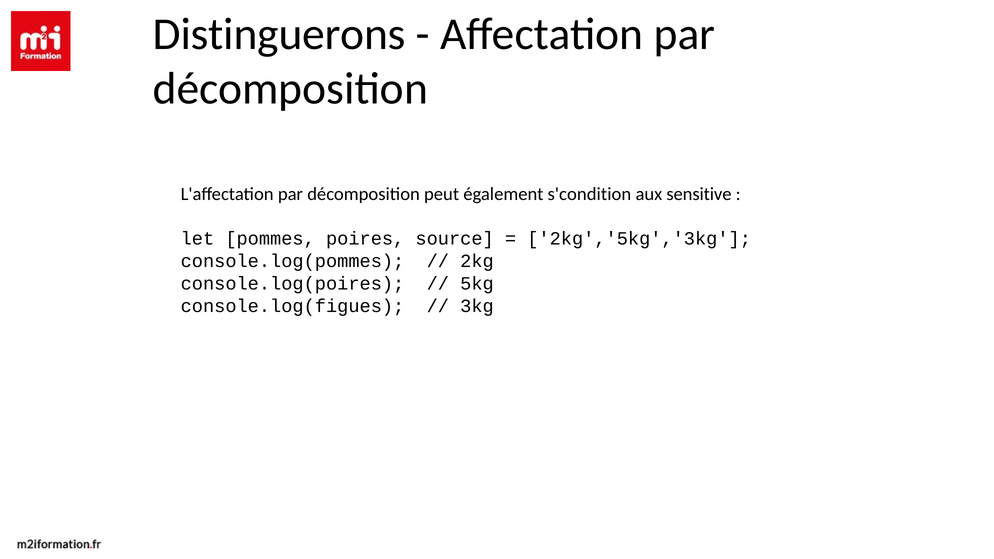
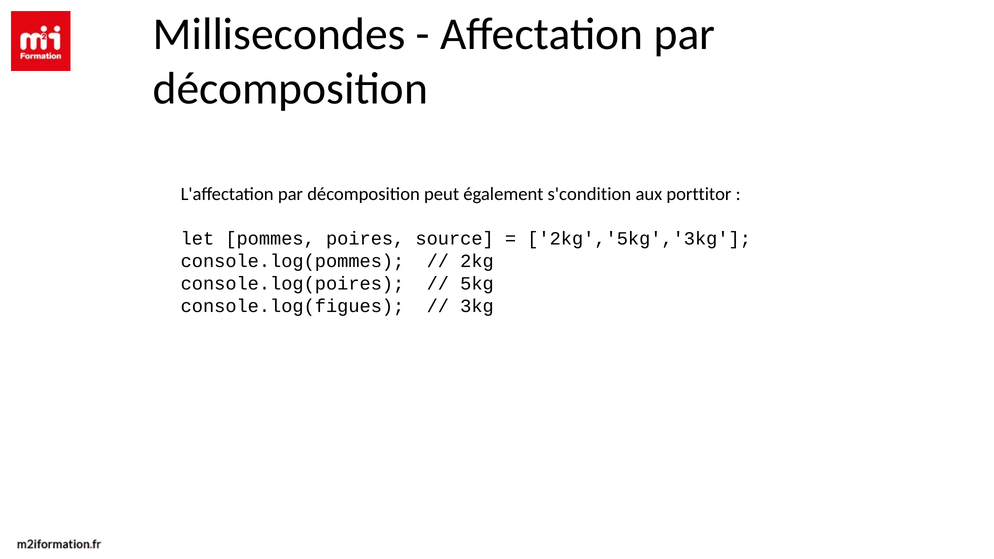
Distinguerons: Distinguerons -> Millisecondes
sensitive: sensitive -> porttitor
